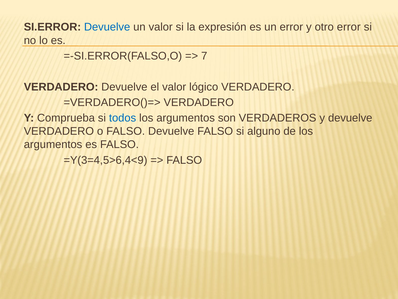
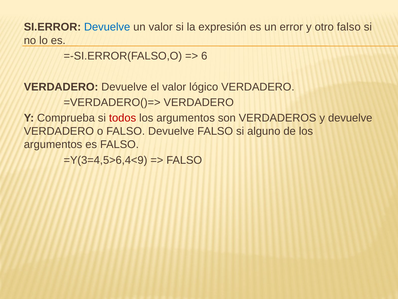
otro error: error -> falso
7: 7 -> 6
todos colour: blue -> red
